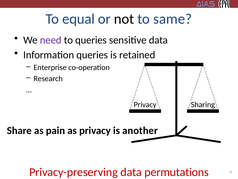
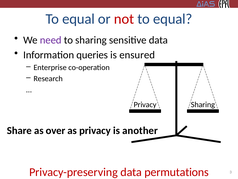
not colour: black -> red
same at (173, 19): same -> equal
to queries: queries -> sharing
retained: retained -> ensured
pain: pain -> over
